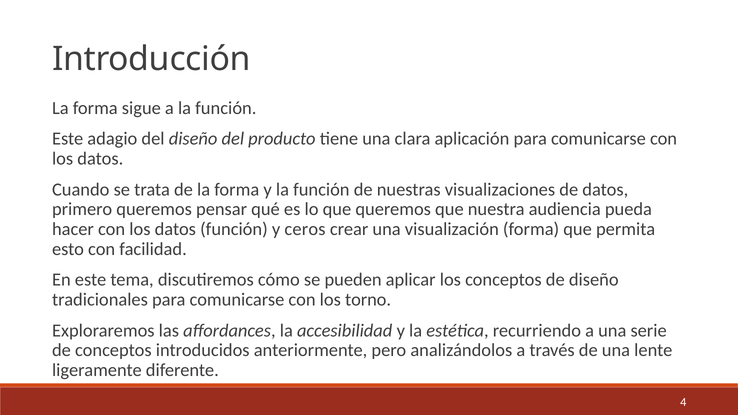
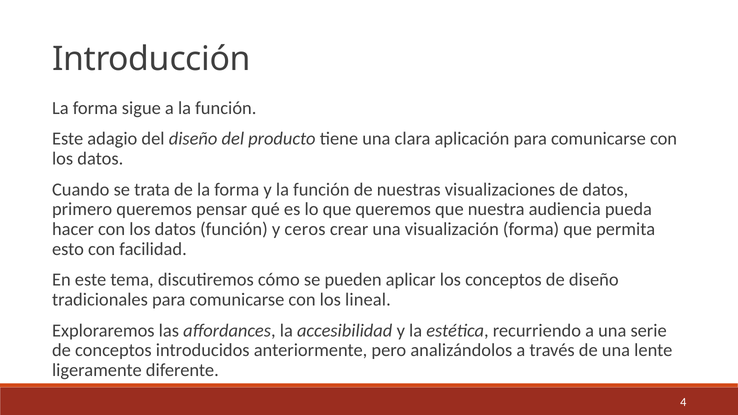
torno: torno -> lineal
